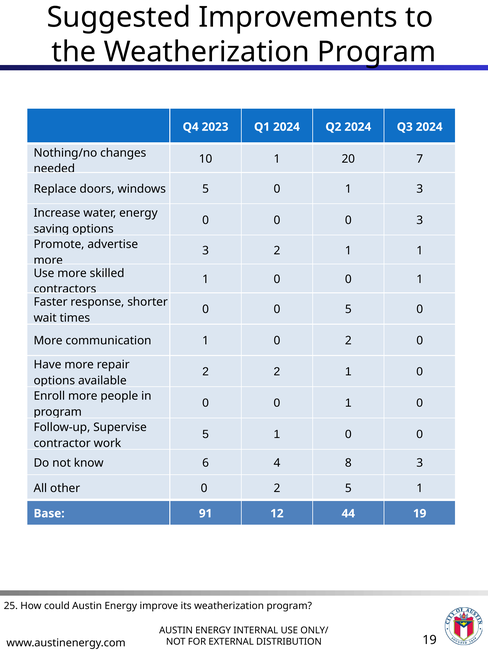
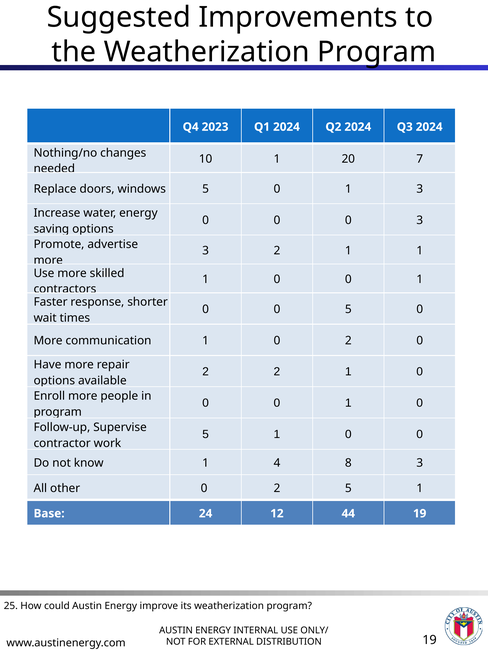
know 6: 6 -> 1
91: 91 -> 24
